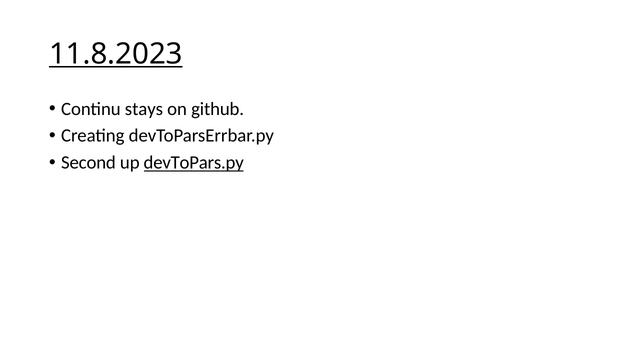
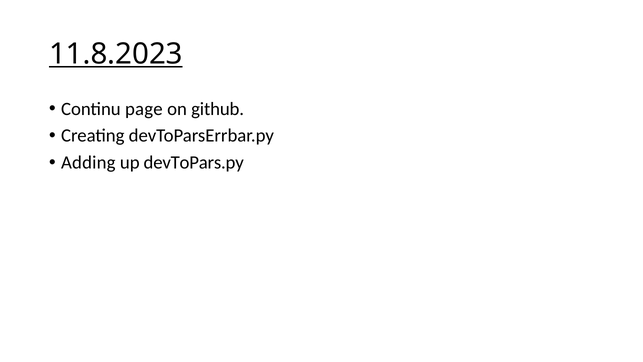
stays: stays -> page
Second: Second -> Adding
devToPars.py underline: present -> none
